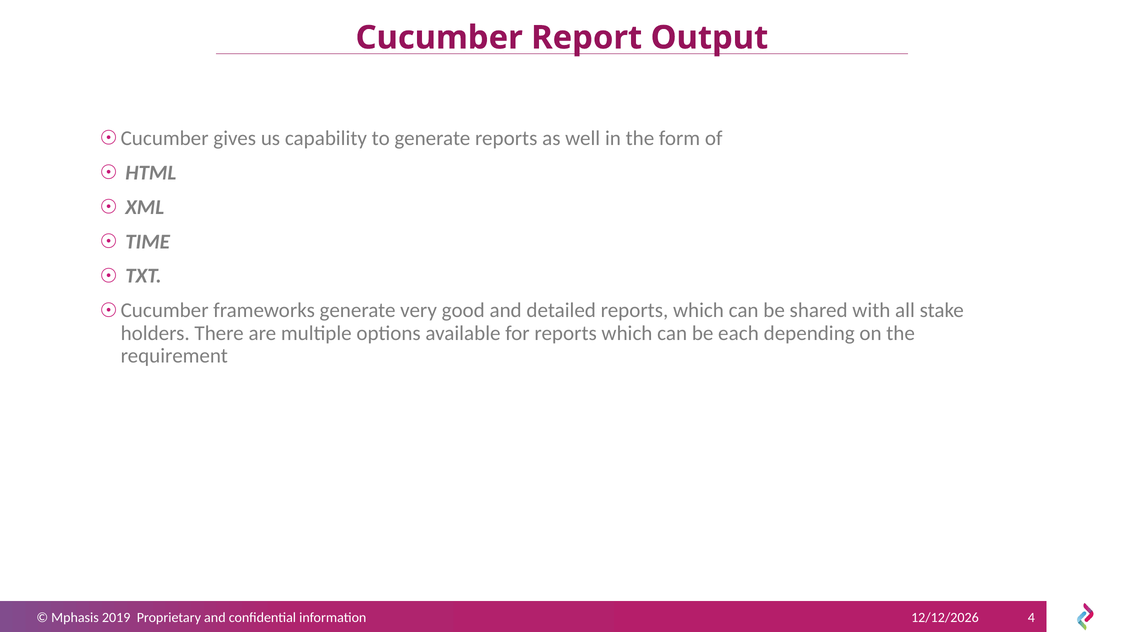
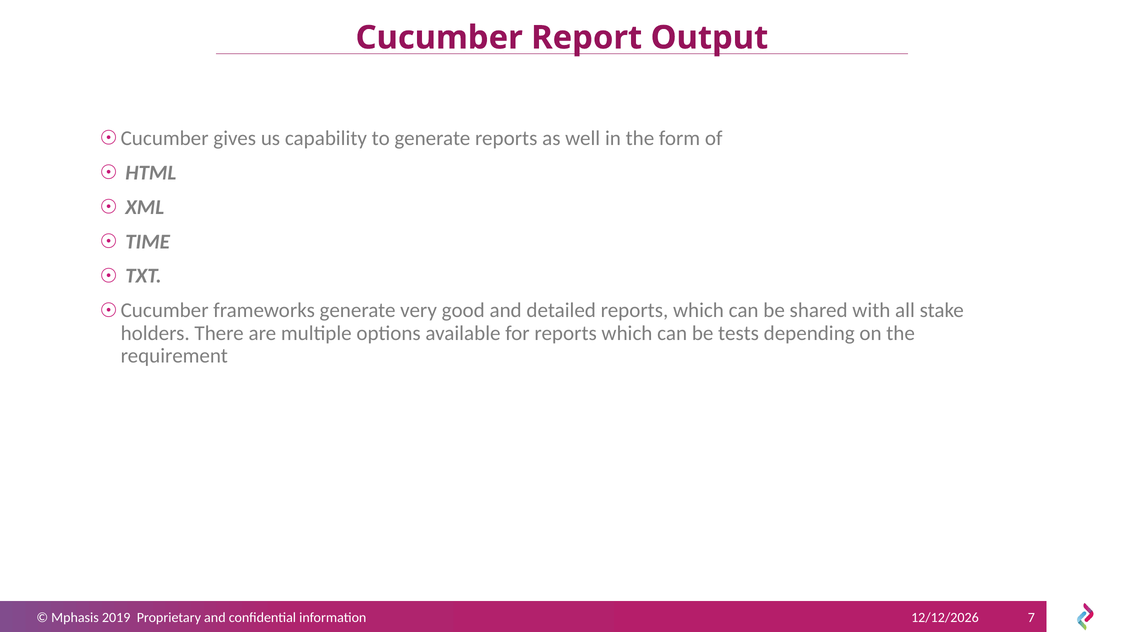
each: each -> tests
4: 4 -> 7
